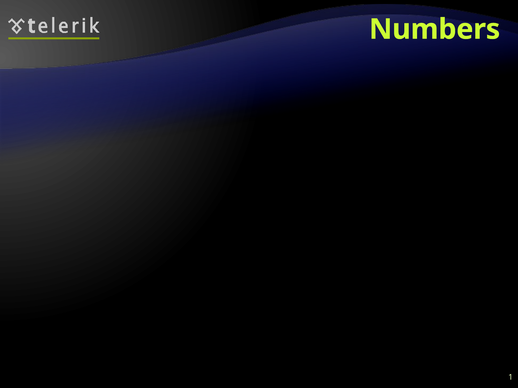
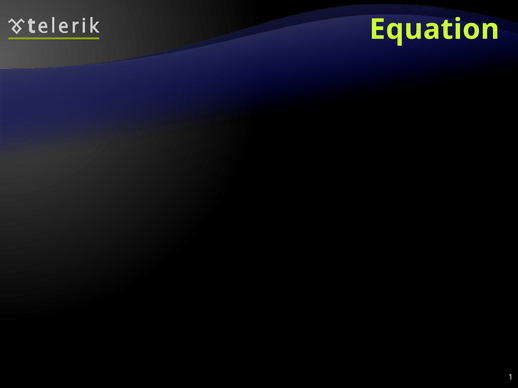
Numbers at (435, 29): Numbers -> Equation
